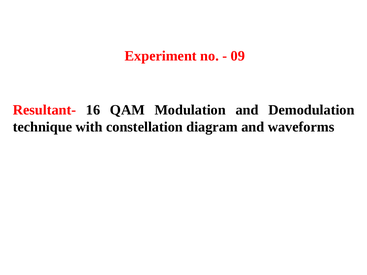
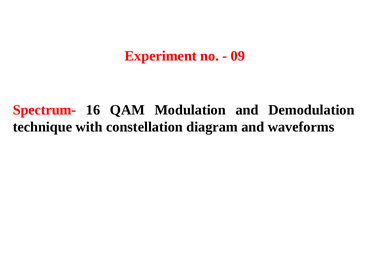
Resultant-: Resultant- -> Spectrum-
